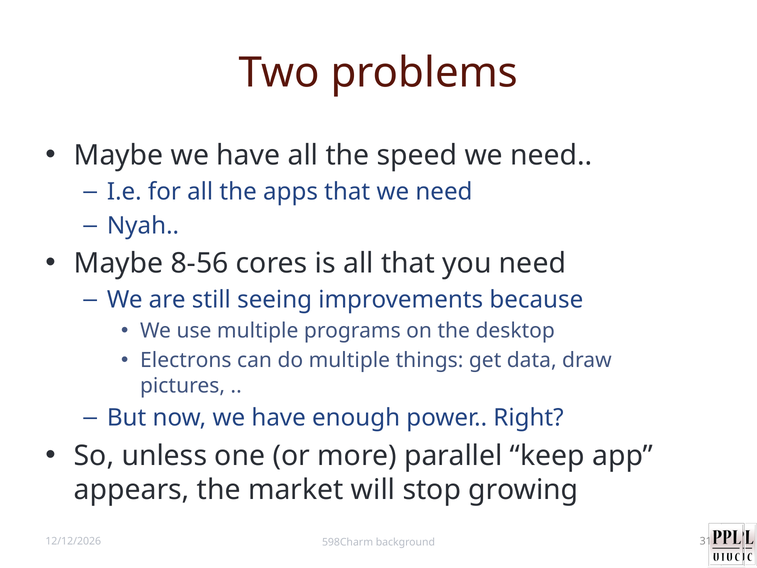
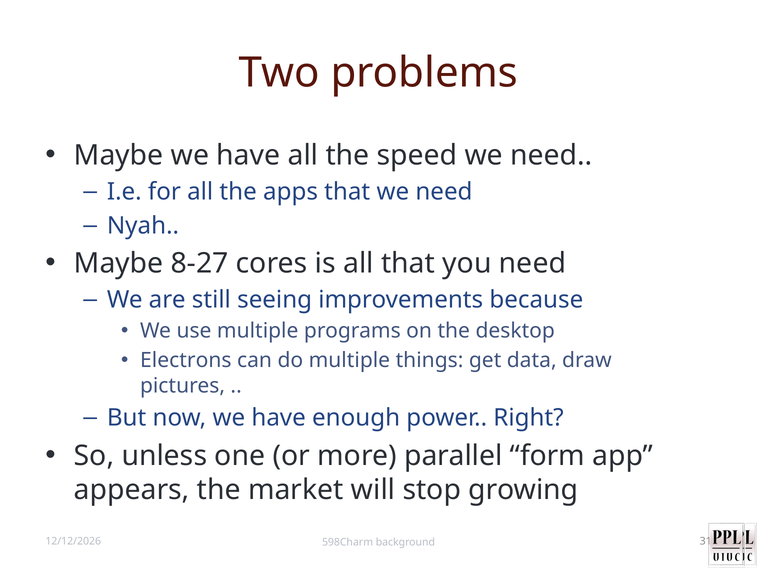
8-56: 8-56 -> 8-27
keep: keep -> form
